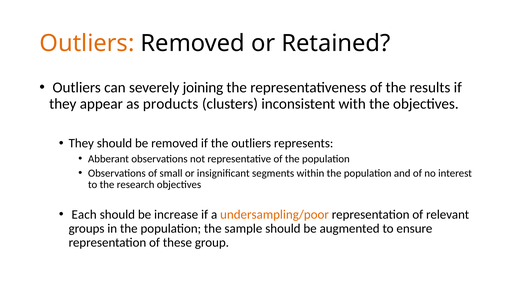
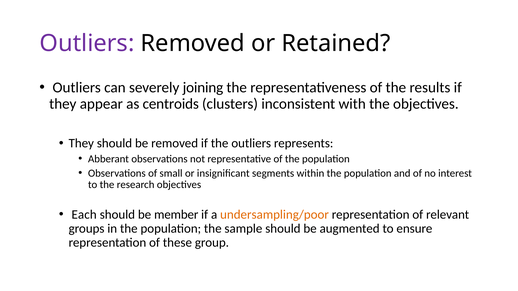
Outliers at (87, 44) colour: orange -> purple
products: products -> centroids
increase: increase -> member
